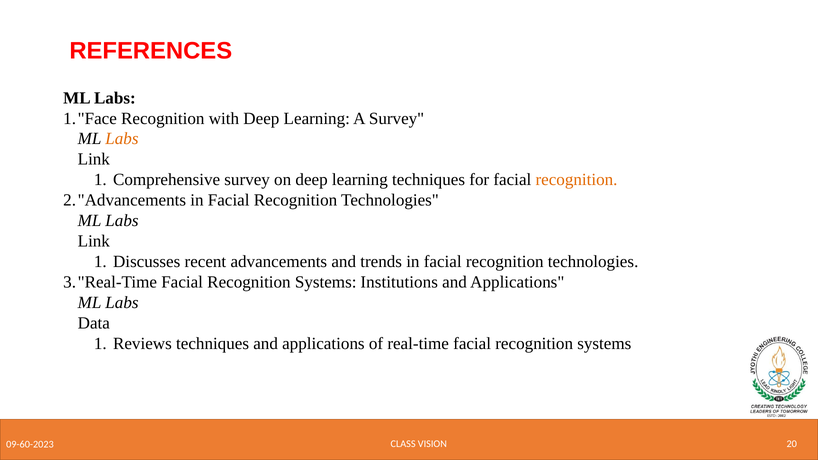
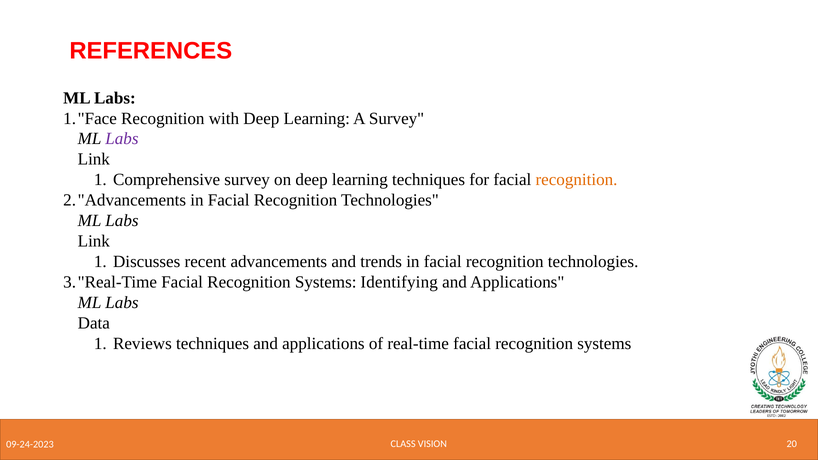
Labs at (122, 139) colour: orange -> purple
Institutions: Institutions -> Identifying
09-60-2023: 09-60-2023 -> 09-24-2023
